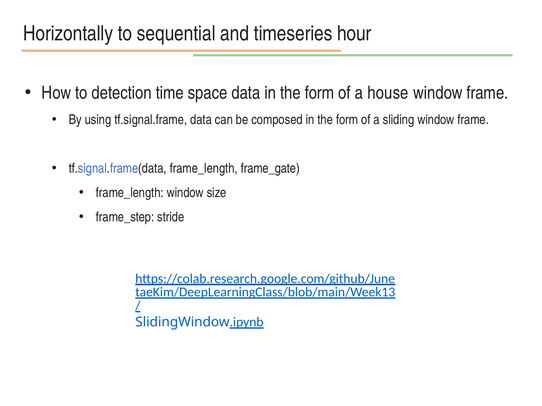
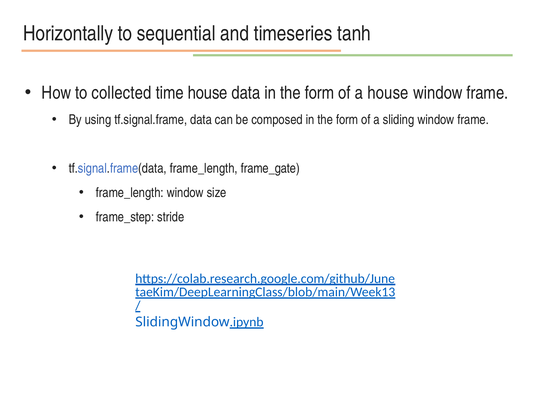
hour: hour -> tanh
detection: detection -> collected
time space: space -> house
